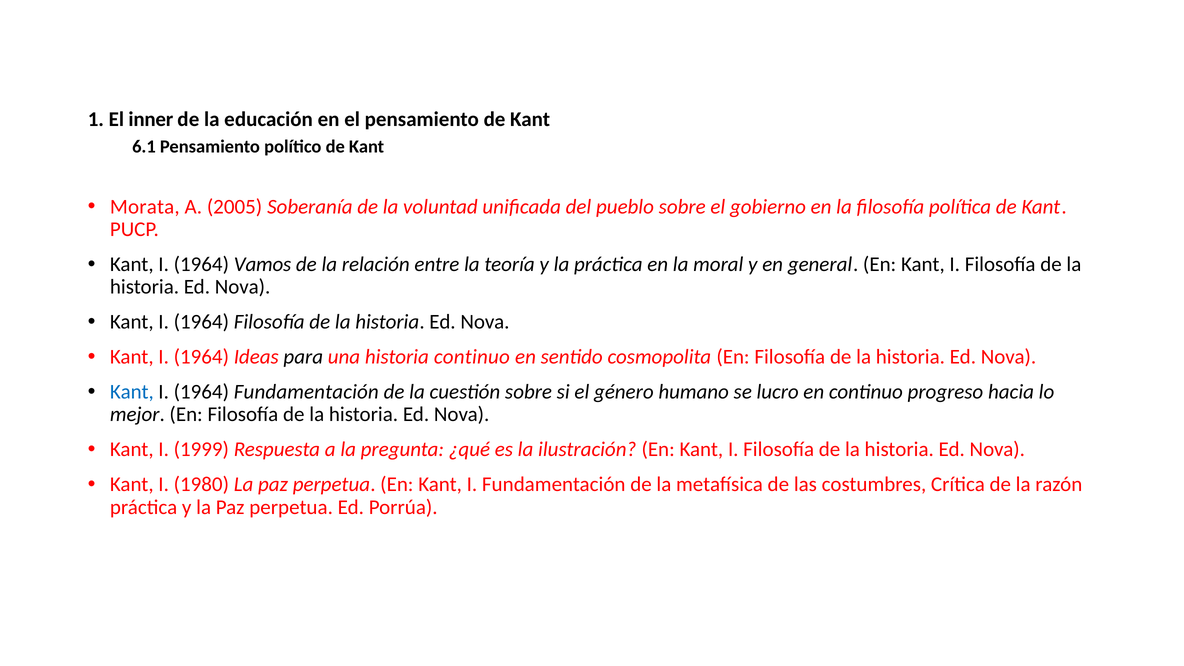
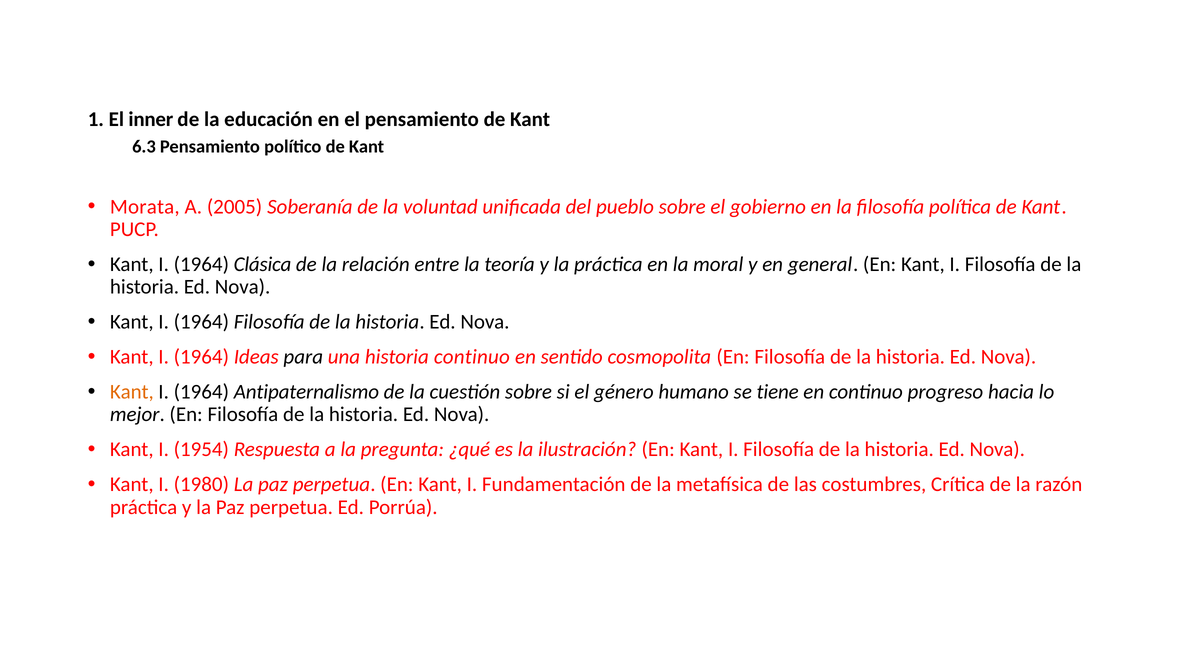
6.1: 6.1 -> 6.3
Vamos: Vamos -> Clásica
Kant at (132, 392) colour: blue -> orange
1964 Fundamentación: Fundamentación -> Antipaternalismo
lucro: lucro -> tiene
1999: 1999 -> 1954
